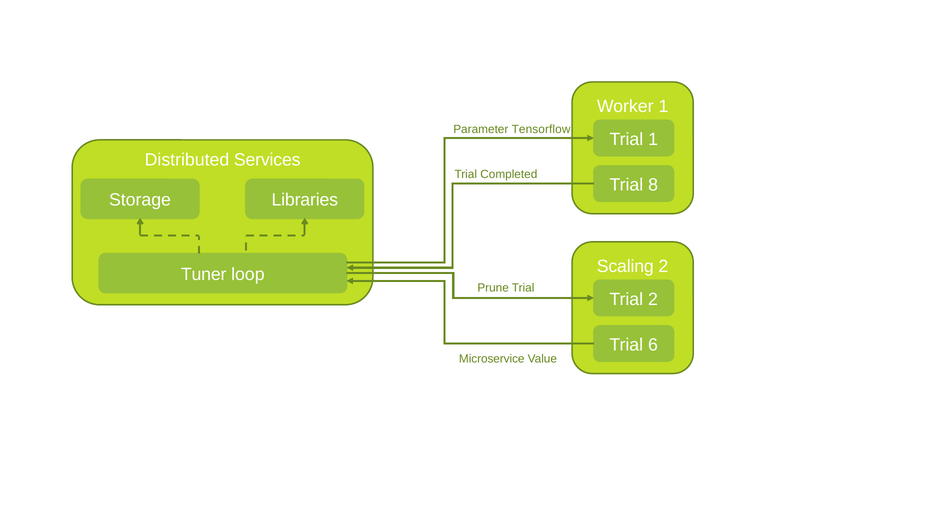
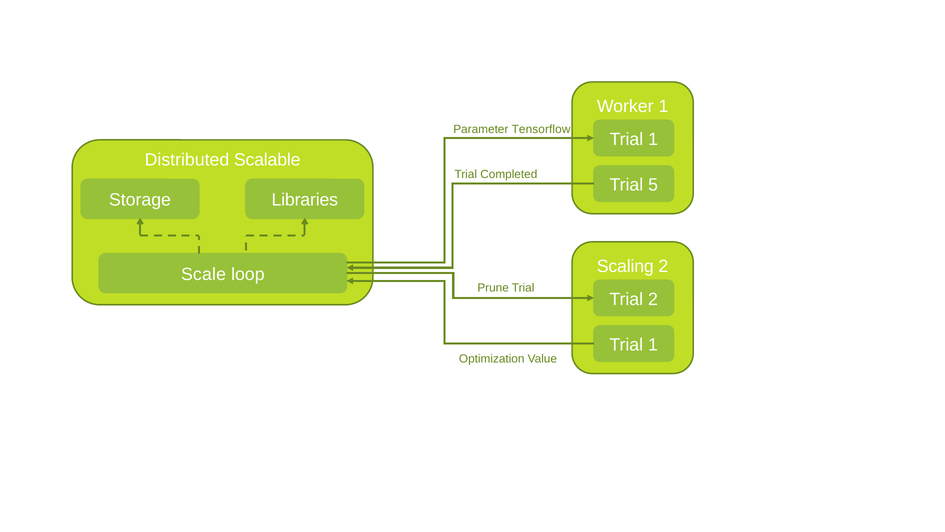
Services: Services -> Scalable
8: 8 -> 5
Tuner: Tuner -> Scale
6 at (653, 344): 6 -> 1
Microservice: Microservice -> Optimization
